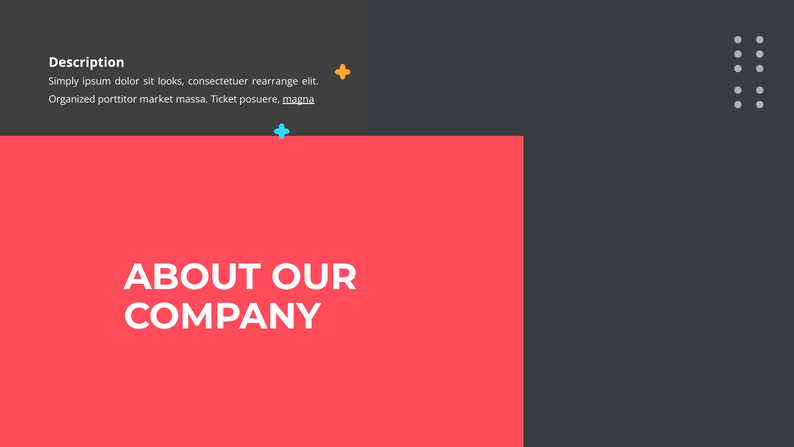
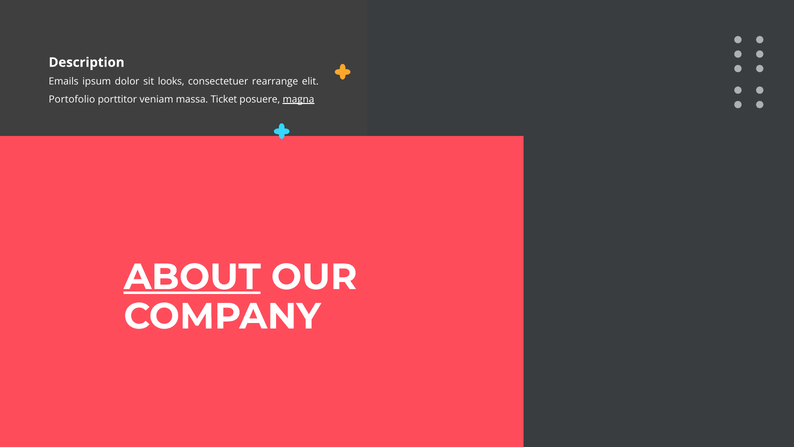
Simply: Simply -> Emails
Organized: Organized -> Portofolio
market: market -> veniam
ABOUT underline: none -> present
